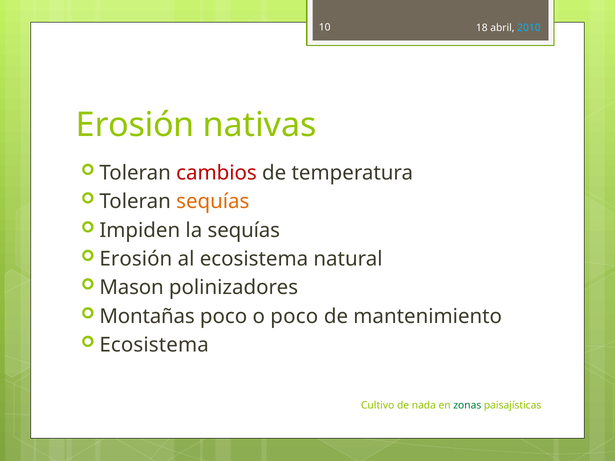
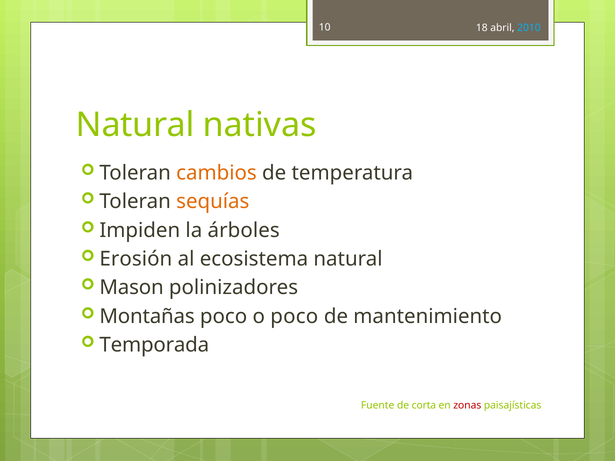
Erosión at (135, 125): Erosión -> Natural
cambios colour: red -> orange
la sequías: sequías -> árboles
Ecosistema at (154, 345): Ecosistema -> Temporada
Cultivo: Cultivo -> Fuente
nada: nada -> corta
zonas colour: green -> red
